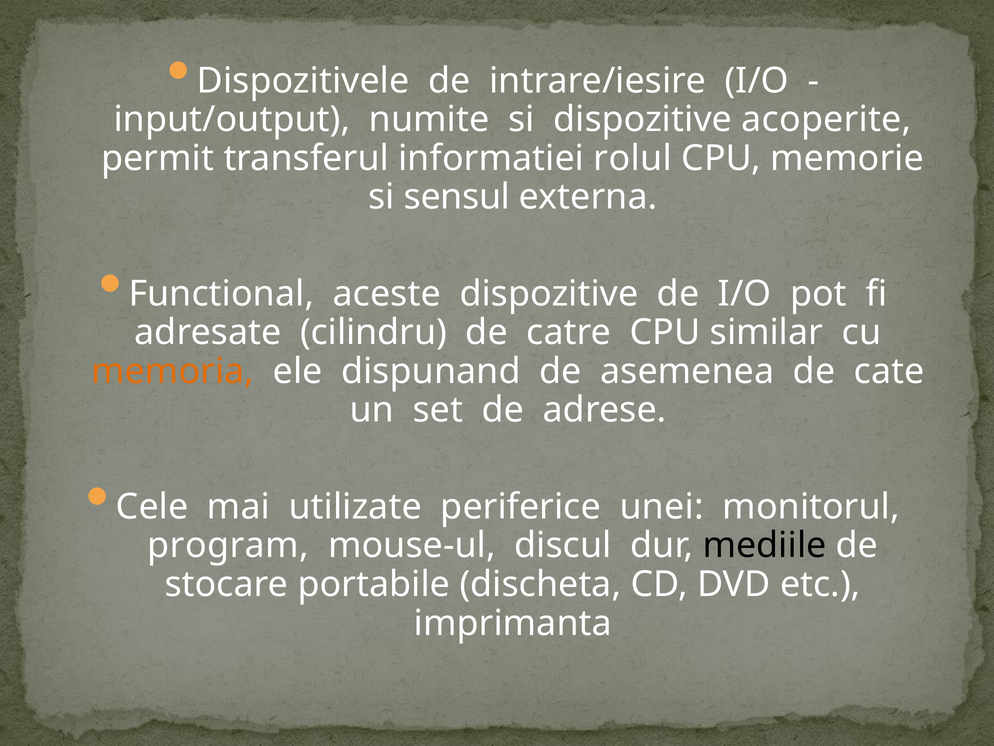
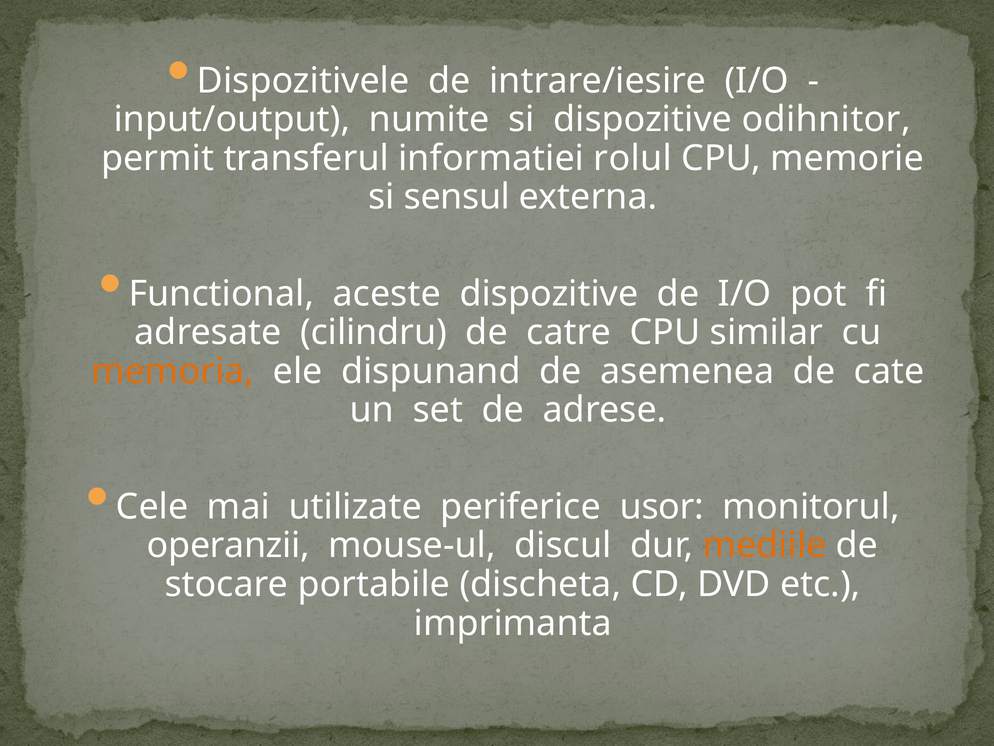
acoperite: acoperite -> odihnitor
unei: unei -> usor
program: program -> operanzii
mediile colour: black -> orange
